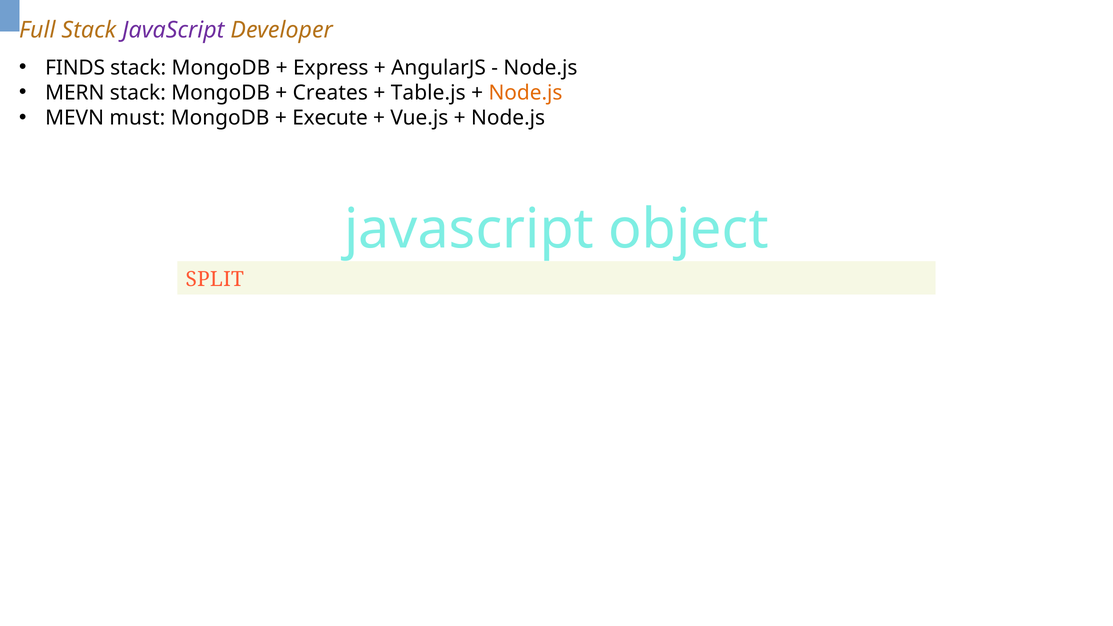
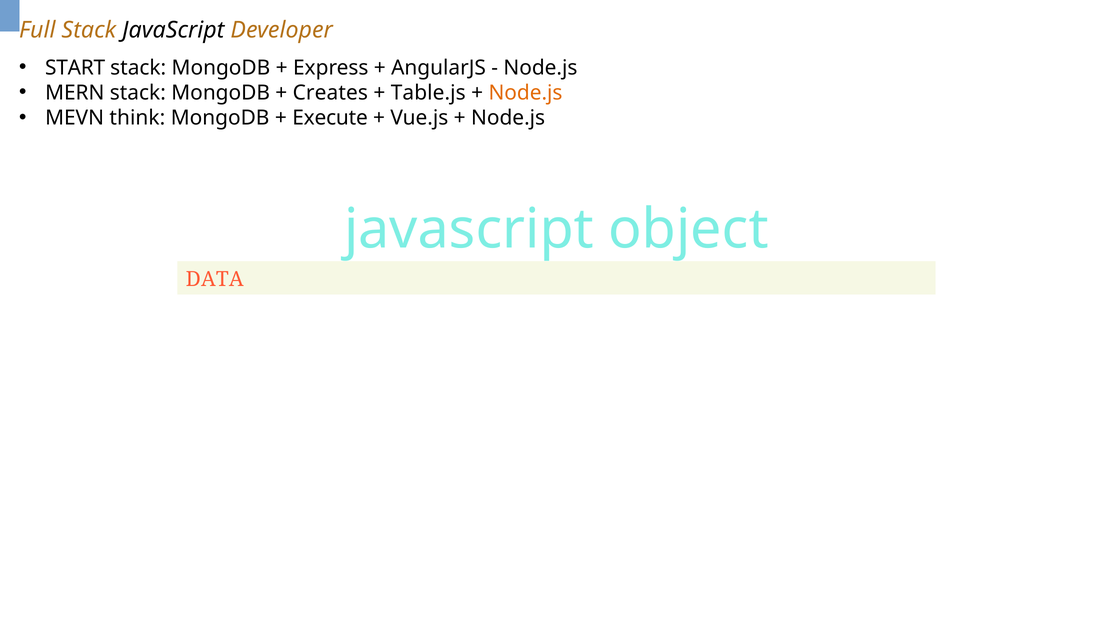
JavaScript at (173, 30) colour: purple -> black
FINDS: FINDS -> START
must: must -> think
SPLIT: SPLIT -> DATA
